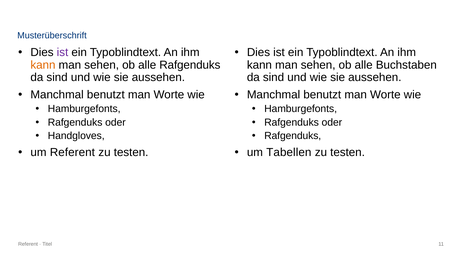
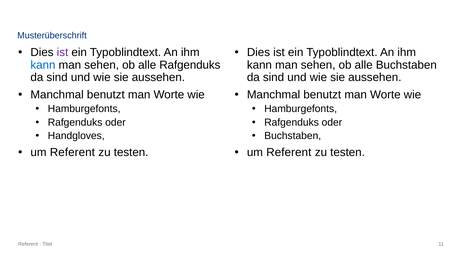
kann at (43, 65) colour: orange -> blue
Rafgenduks at (293, 136): Rafgenduks -> Buchstaben
Tabellen at (289, 152): Tabellen -> Referent
